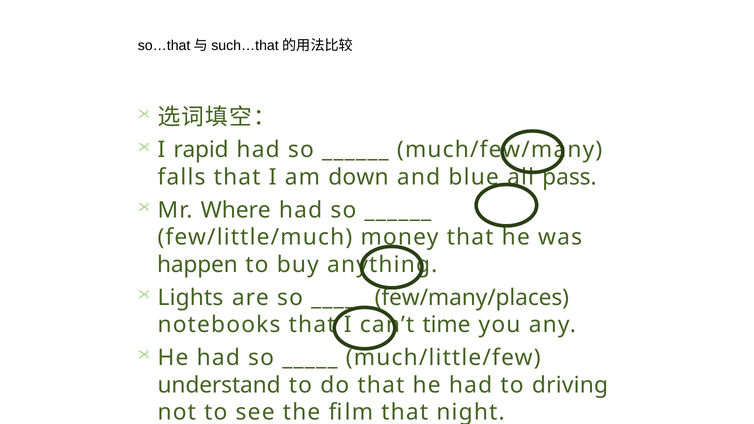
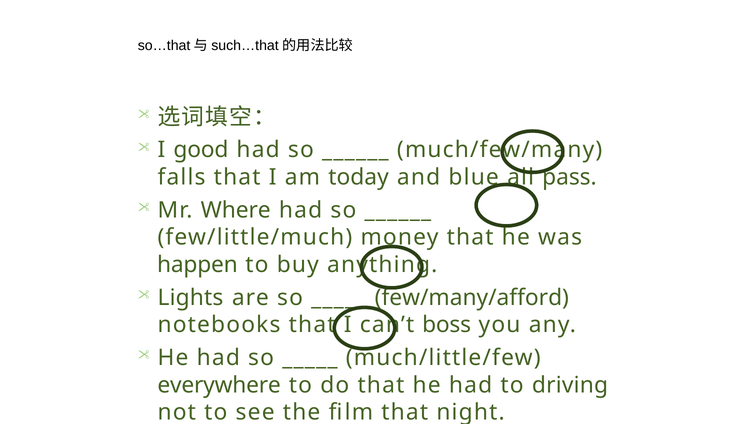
rapid: rapid -> good
down: down -> today
few/many/places: few/many/places -> few/many/afford
time: time -> boss
understand: understand -> everywhere
